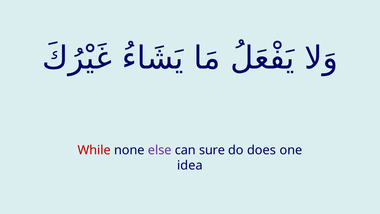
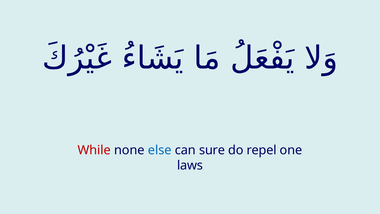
else colour: purple -> blue
does: does -> repel
idea: idea -> laws
